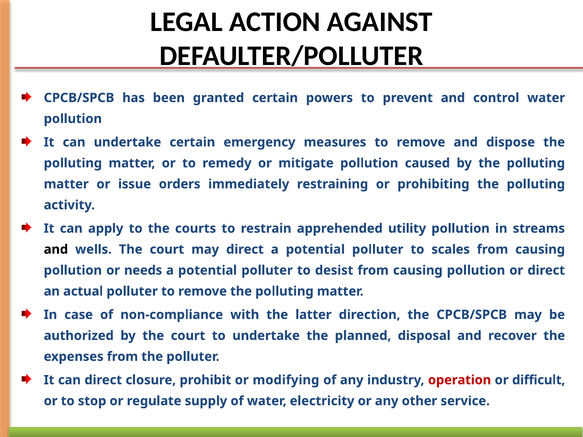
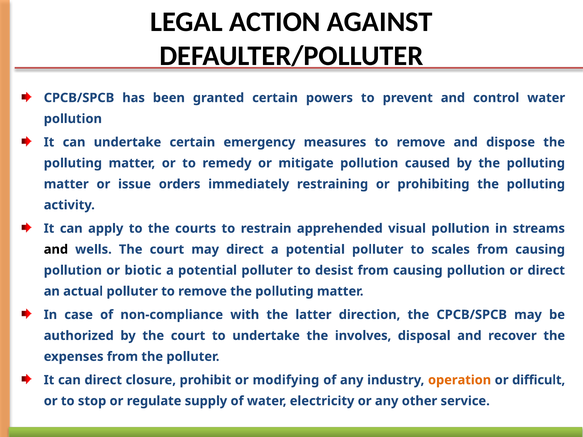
utility: utility -> visual
needs: needs -> biotic
planned: planned -> involves
operation colour: red -> orange
